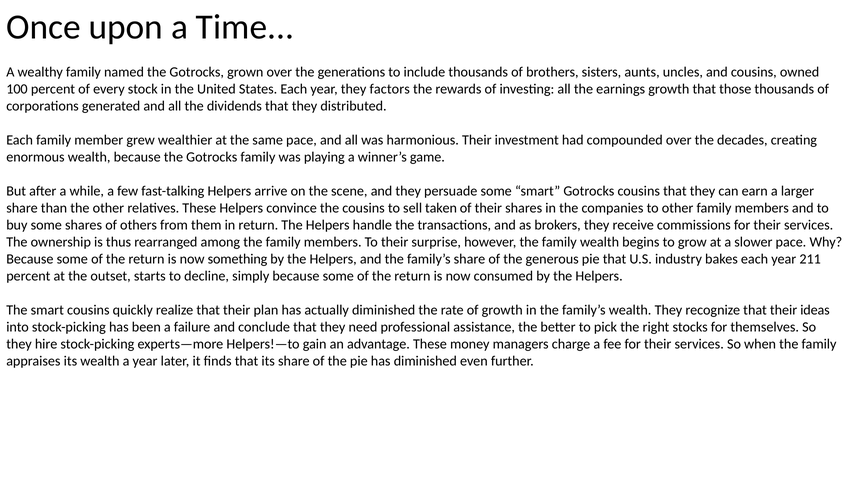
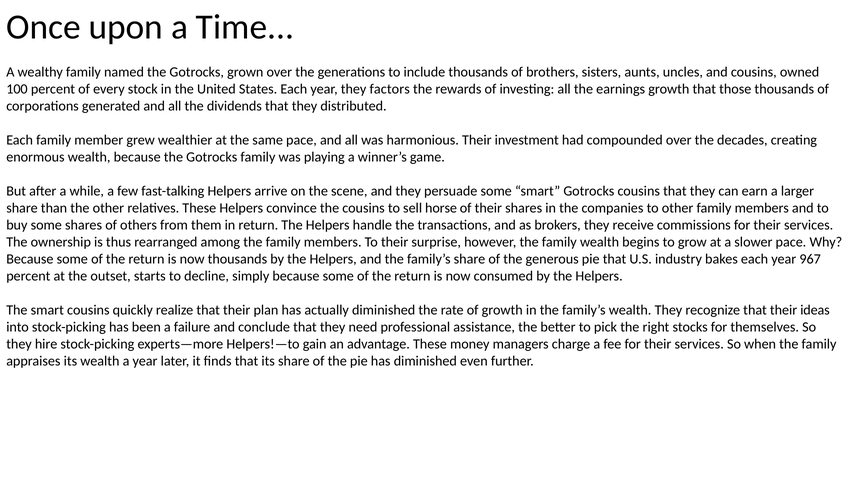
taken: taken -> horse
now something: something -> thousands
211: 211 -> 967
